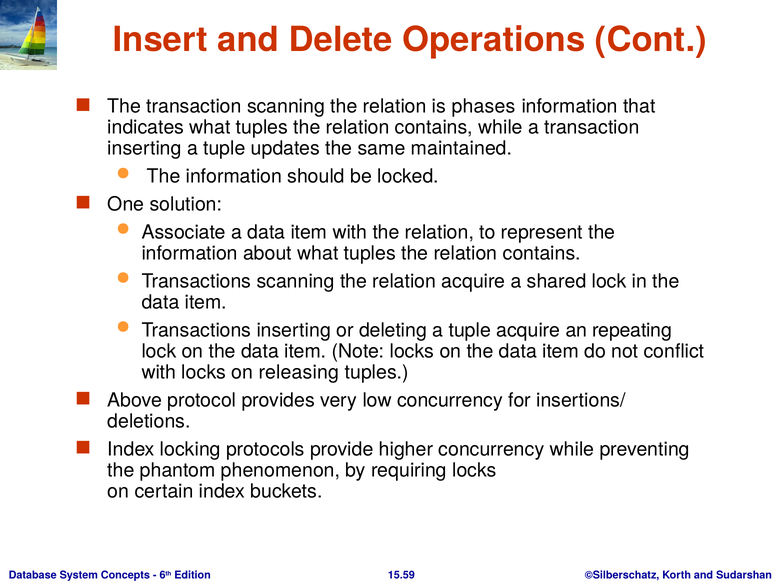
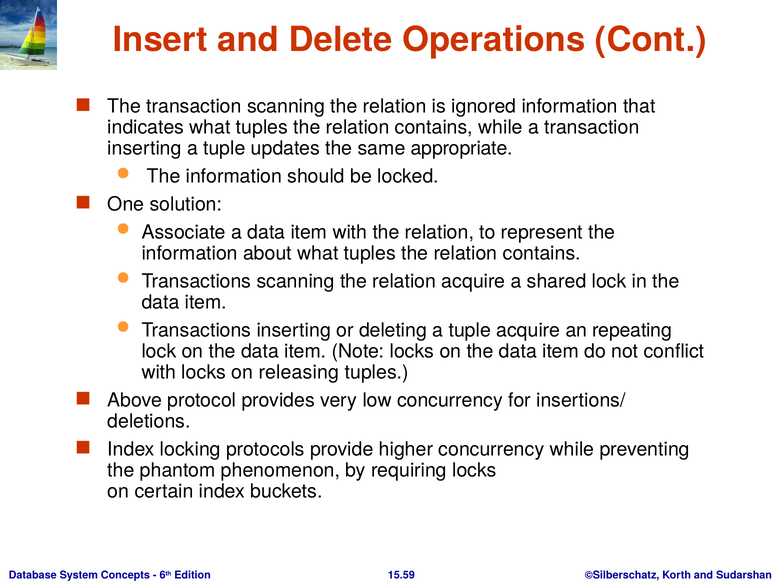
phases: phases -> ignored
maintained: maintained -> appropriate
